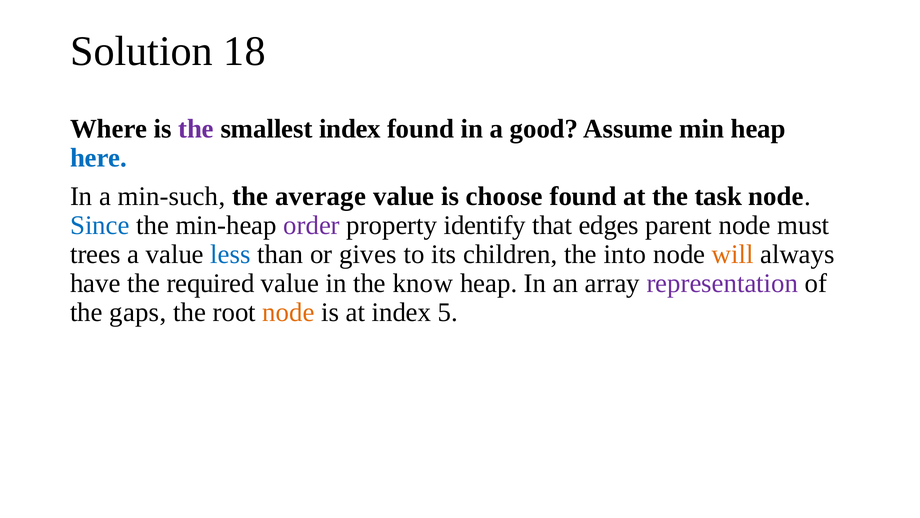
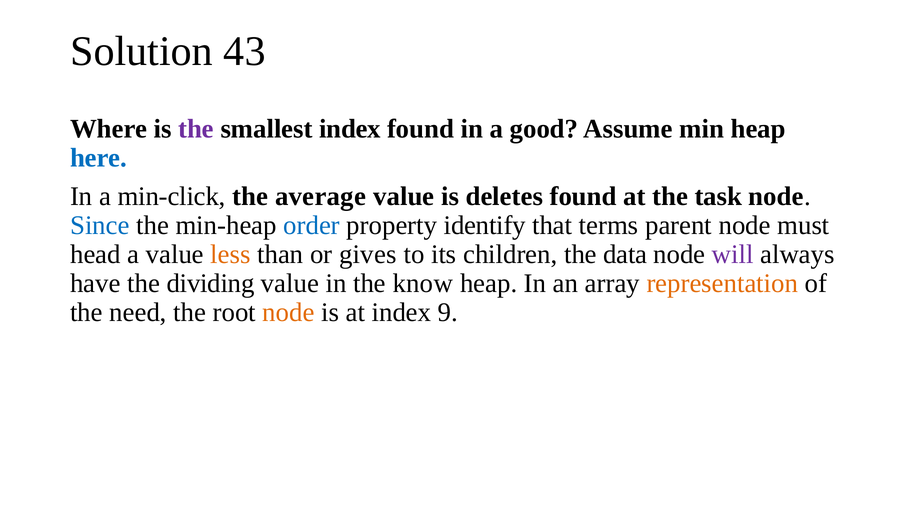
18: 18 -> 43
min-such: min-such -> min-click
choose: choose -> deletes
order colour: purple -> blue
edges: edges -> terms
trees: trees -> head
less colour: blue -> orange
into: into -> data
will colour: orange -> purple
required: required -> dividing
representation colour: purple -> orange
gaps: gaps -> need
5: 5 -> 9
